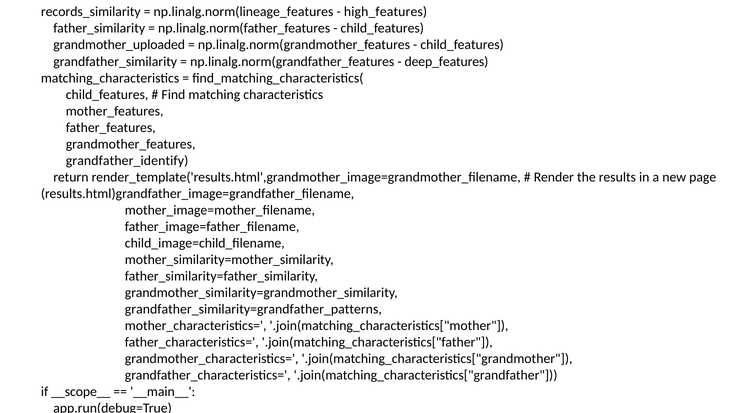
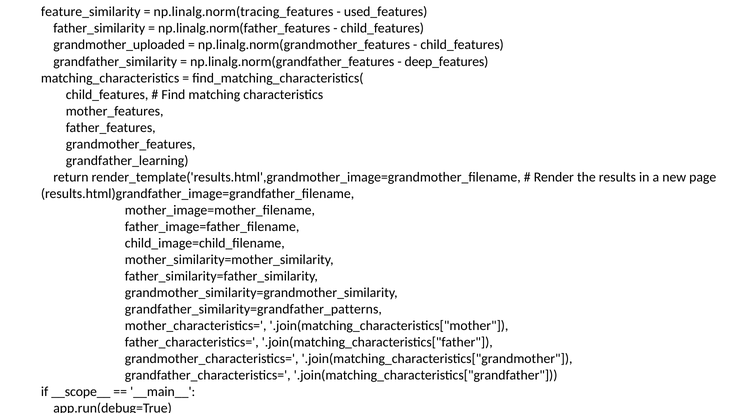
records_similarity: records_similarity -> feature_similarity
np.linalg.norm(lineage_features: np.linalg.norm(lineage_features -> np.linalg.norm(tracing_features
high_features: high_features -> used_features
grandfather_identify: grandfather_identify -> grandfather_learning
